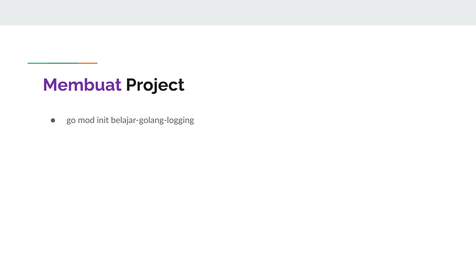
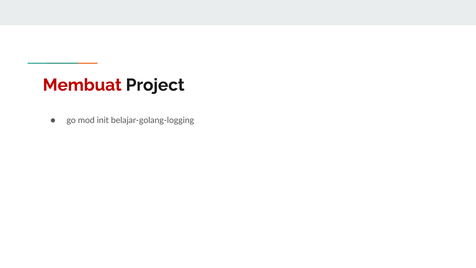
Membuat colour: purple -> red
